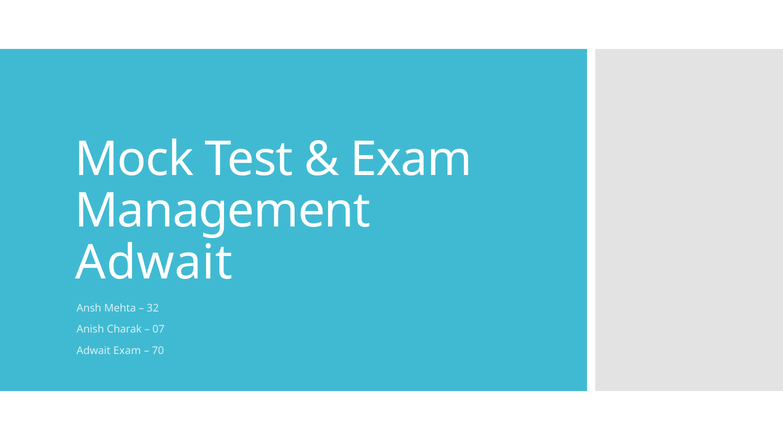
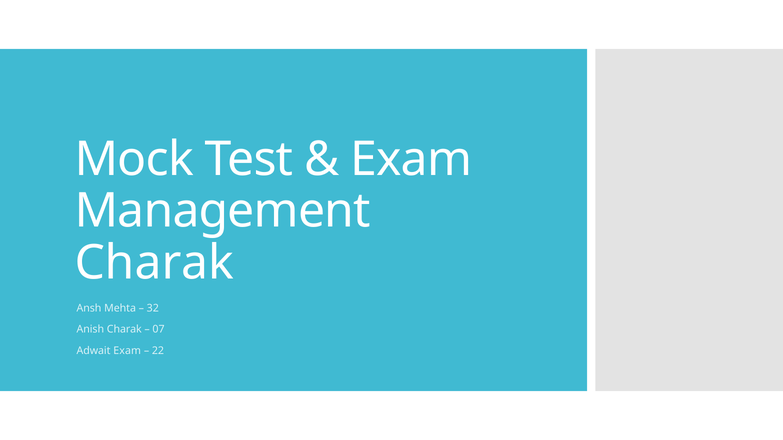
Adwait at (154, 263): Adwait -> Charak
70: 70 -> 22
